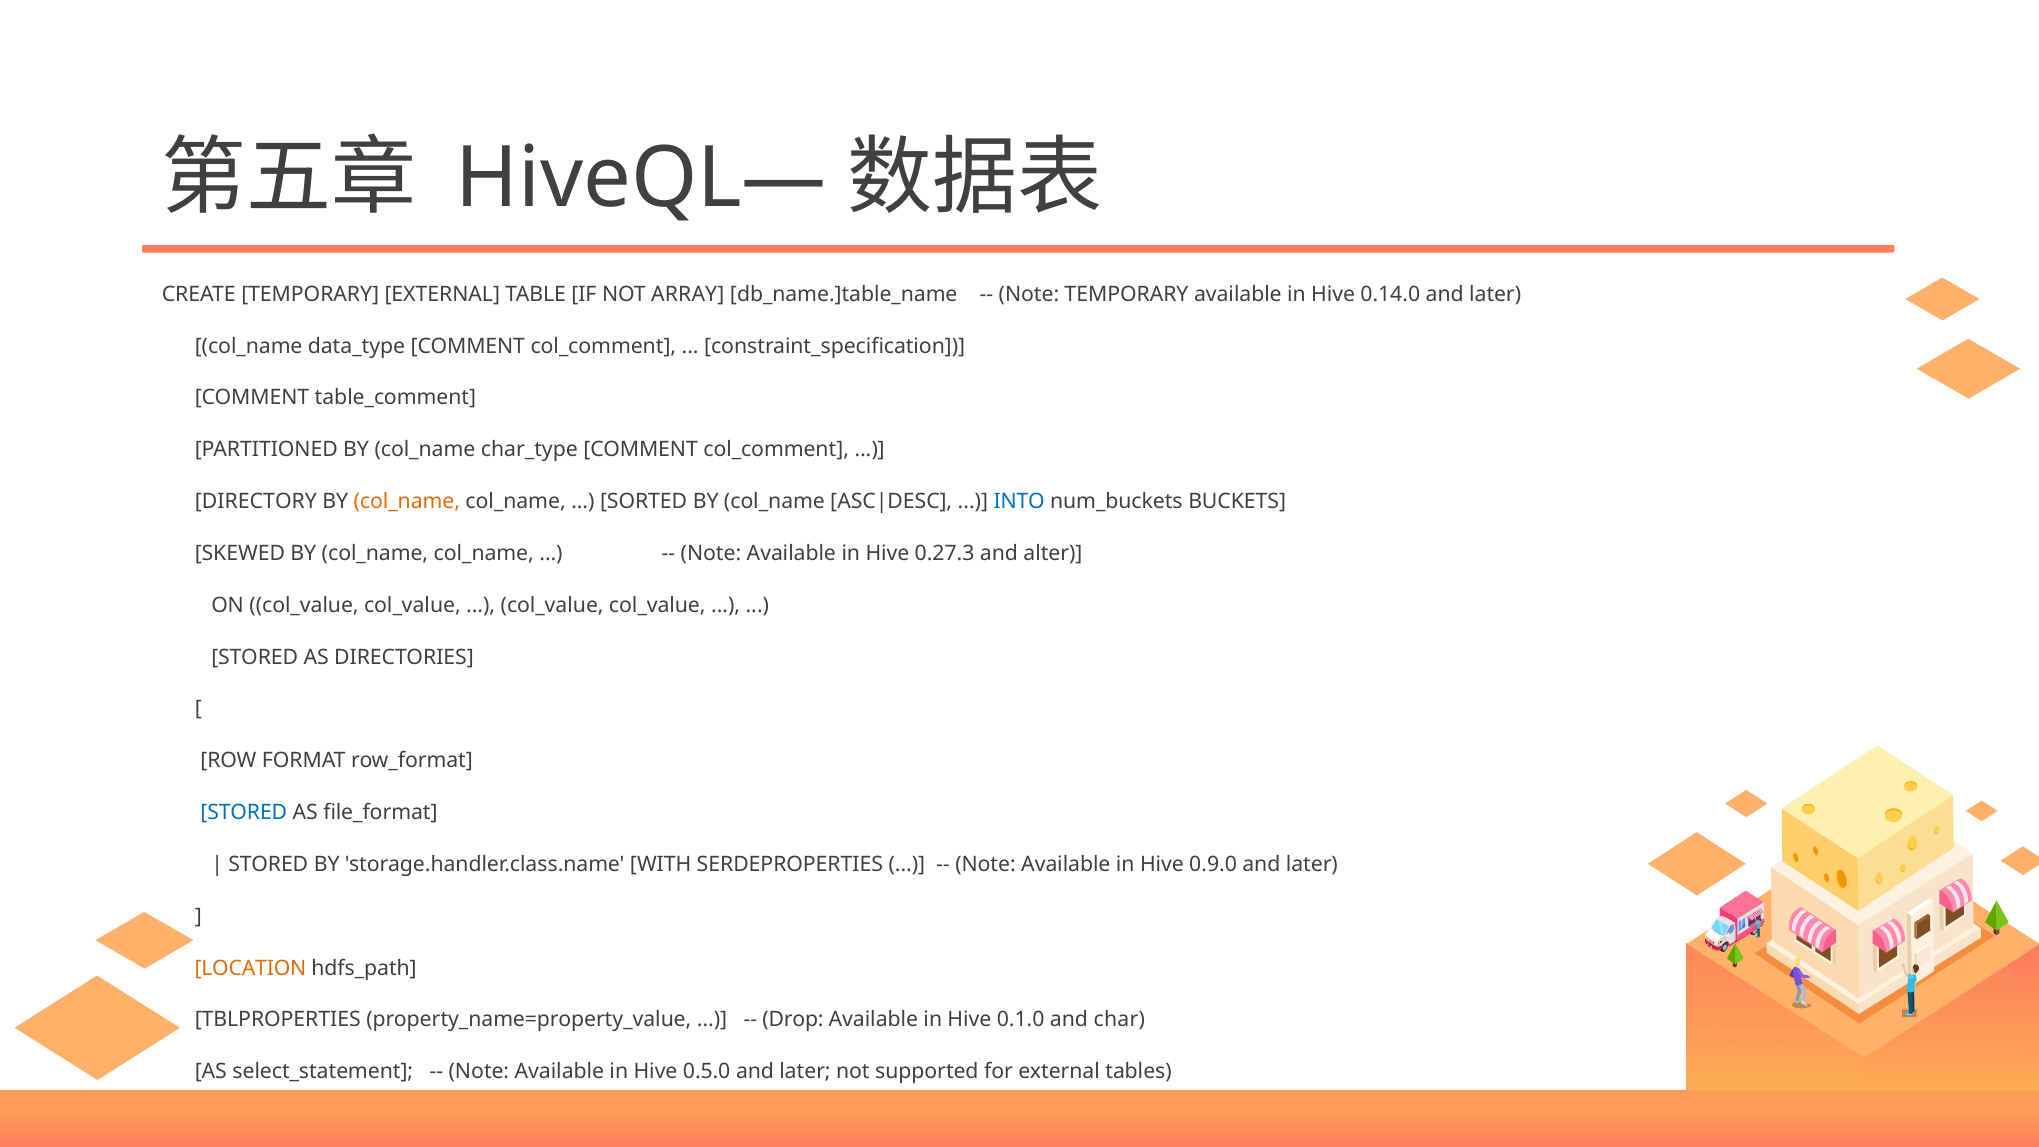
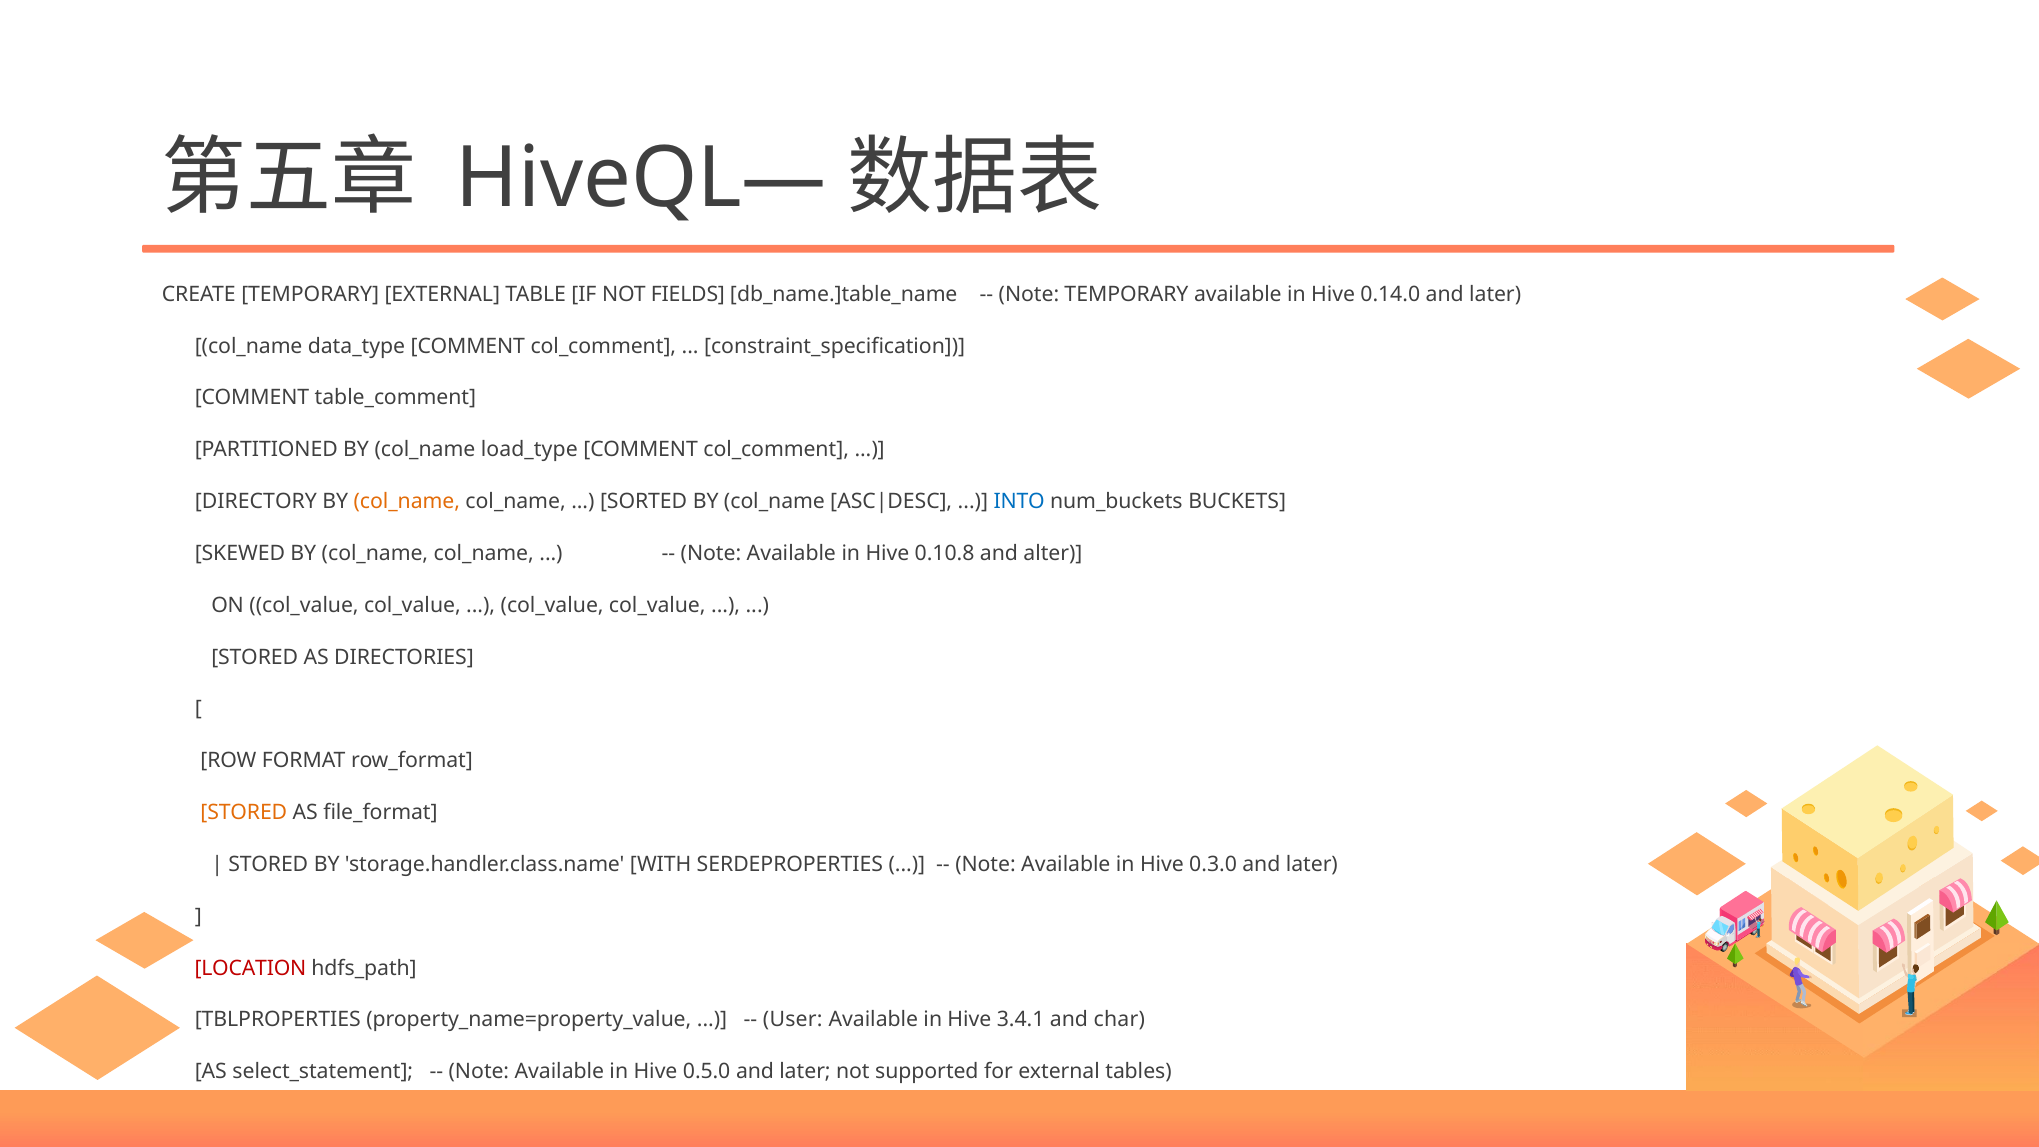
ARRAY: ARRAY -> FIELDS
char_type: char_type -> load_type
0.27.3: 0.27.3 -> 0.10.8
STORED at (244, 813) colour: blue -> orange
0.9.0: 0.9.0 -> 0.3.0
LOCATION colour: orange -> red
Drop: Drop -> User
0.1.0: 0.1.0 -> 3.4.1
